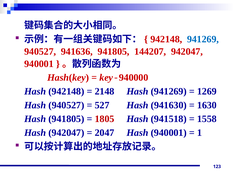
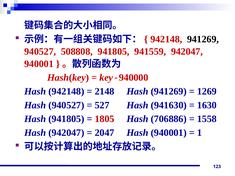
941269 at (203, 39) colour: blue -> black
941636: 941636 -> 508808
144207: 144207 -> 941559
941518: 941518 -> 706886
